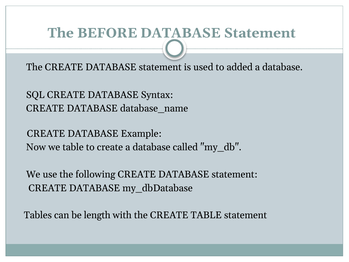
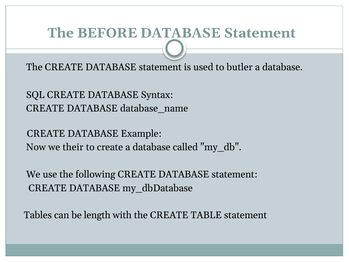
added: added -> butler
we table: table -> their
